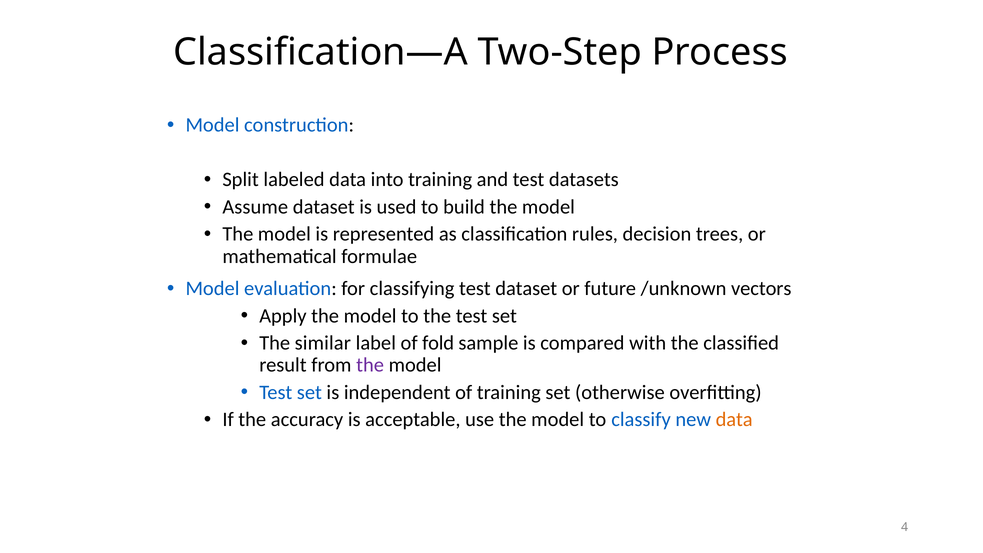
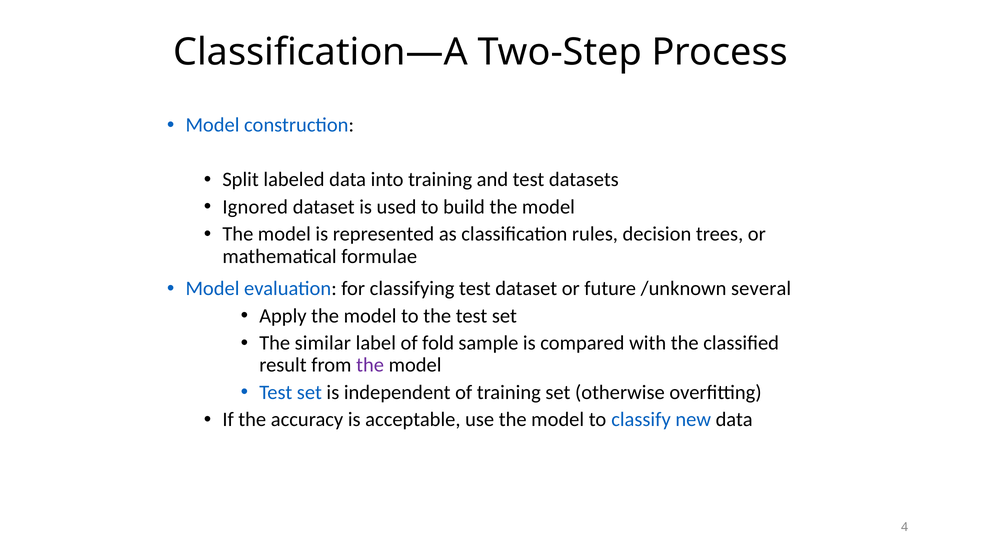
Assume: Assume -> Ignored
vectors: vectors -> several
data at (734, 420) colour: orange -> black
